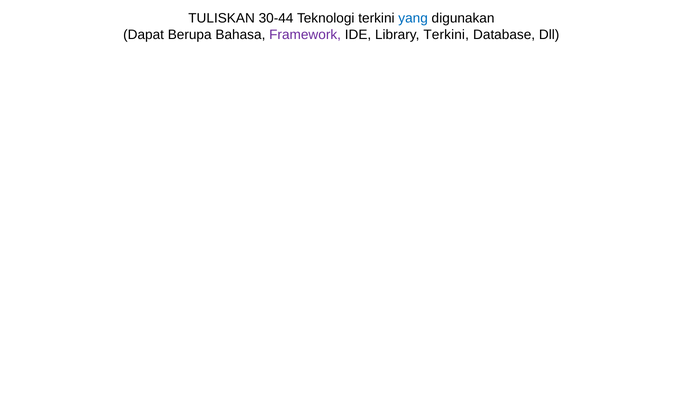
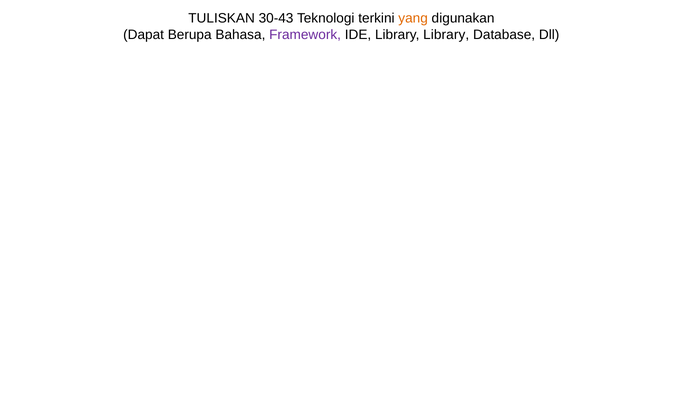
30-44: 30-44 -> 30-43
yang colour: blue -> orange
Library Terkini: Terkini -> Library
